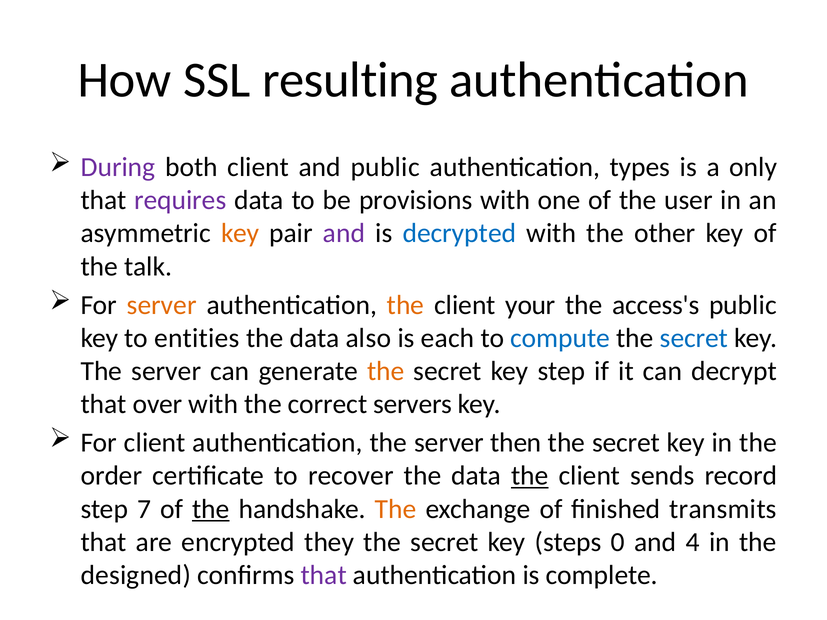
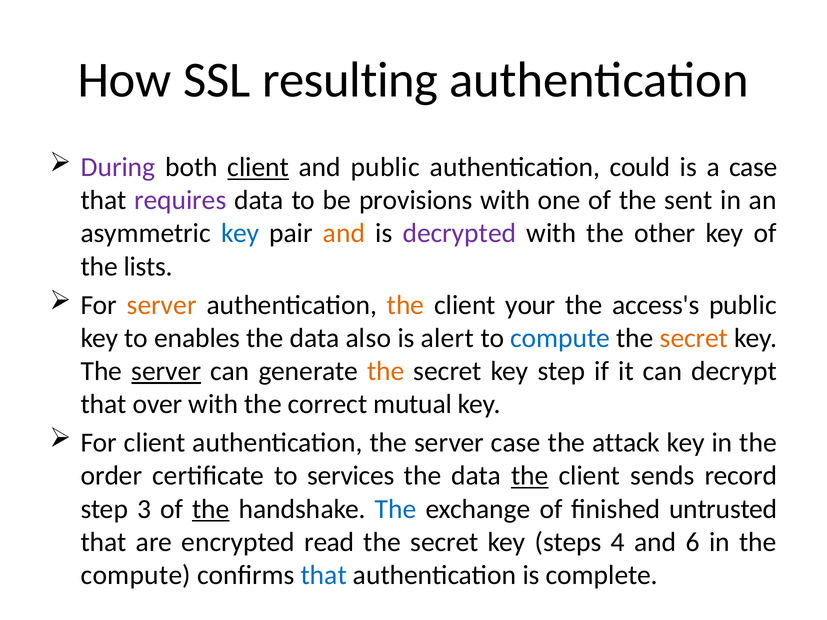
client at (258, 167) underline: none -> present
types: types -> could
a only: only -> case
user: user -> sent
key at (240, 233) colour: orange -> blue
and at (344, 233) colour: purple -> orange
decrypted colour: blue -> purple
talk: talk -> lists
entities: entities -> enables
each: each -> alert
secret at (694, 338) colour: blue -> orange
server at (166, 371) underline: none -> present
servers: servers -> mutual
server then: then -> case
secret at (626, 443): secret -> attack
recover: recover -> services
7: 7 -> 3
The at (396, 509) colour: orange -> blue
transmits: transmits -> untrusted
they: they -> read
0: 0 -> 4
4: 4 -> 6
designed at (136, 575): designed -> compute
that at (324, 575) colour: purple -> blue
